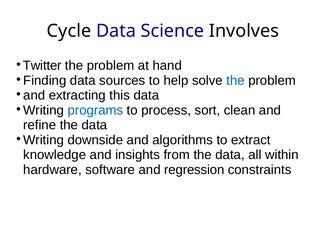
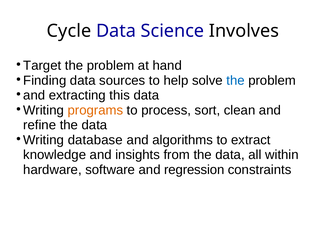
Twitter: Twitter -> Target
programs colour: blue -> orange
downside: downside -> database
